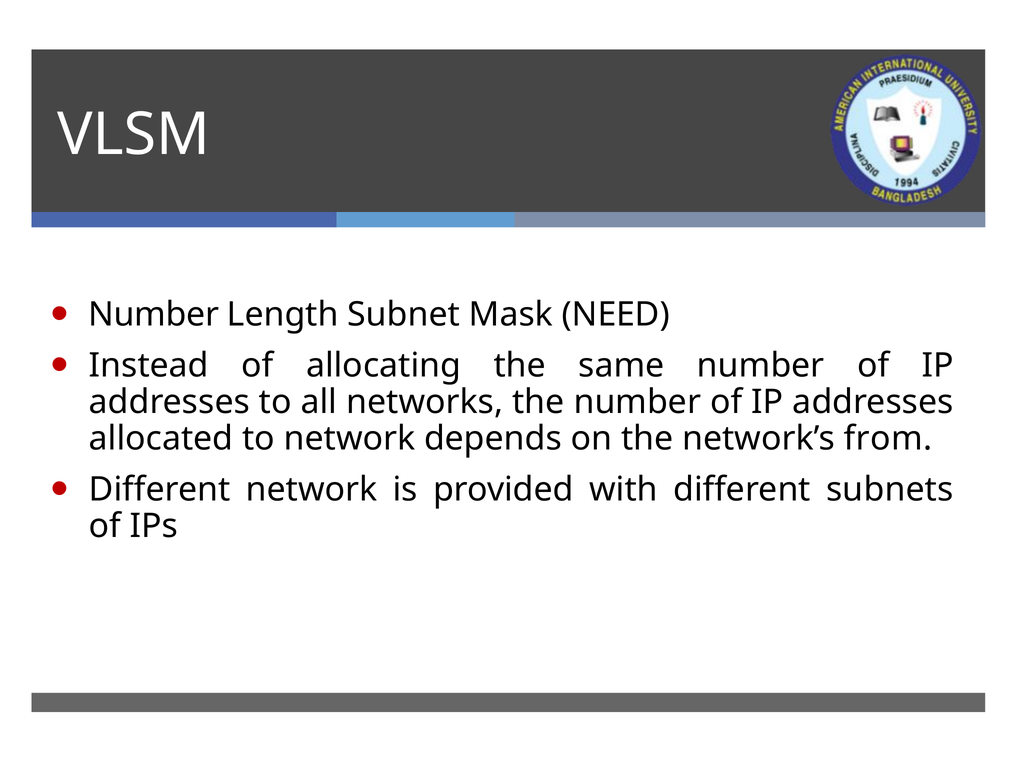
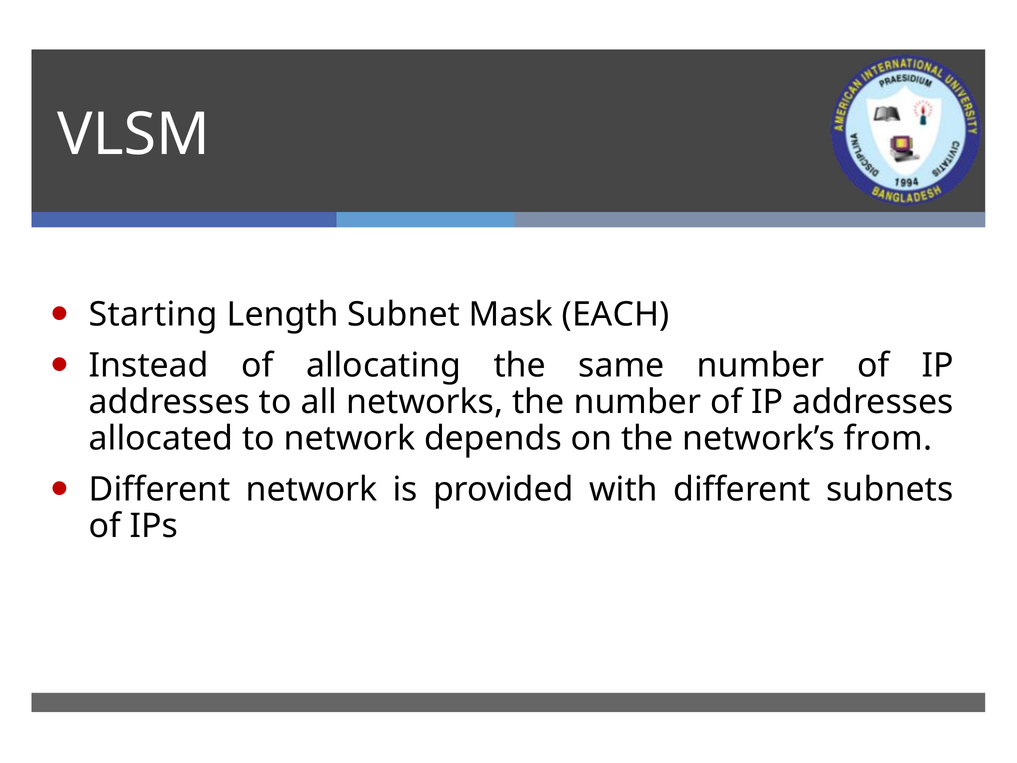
Number at (154, 315): Number -> Starting
NEED: NEED -> EACH
